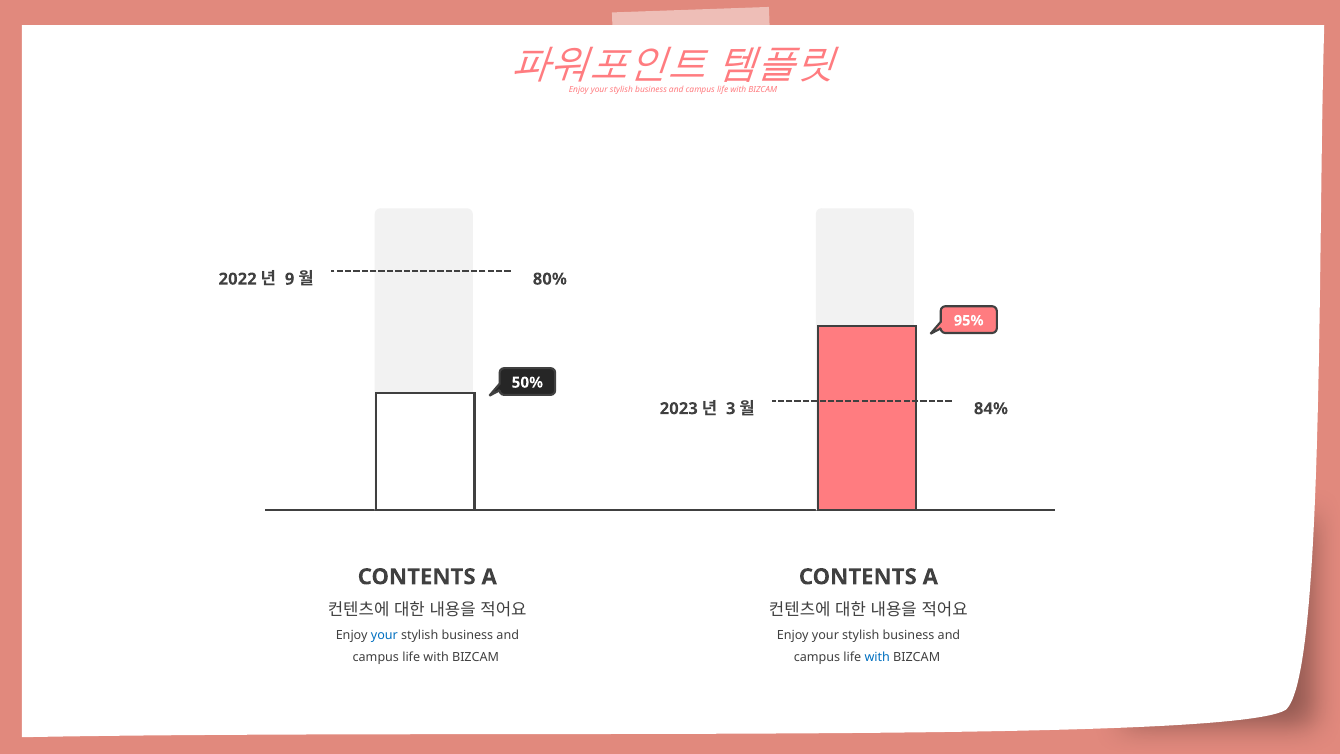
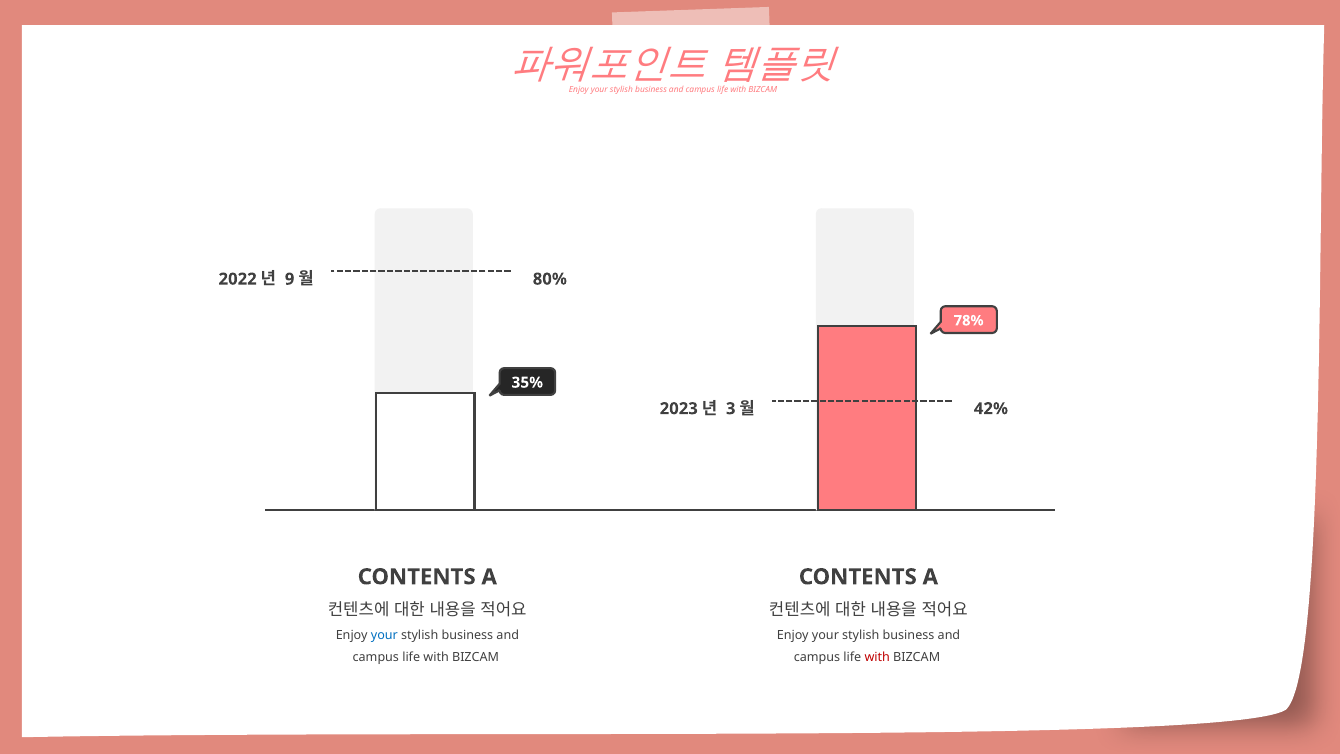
95%: 95% -> 78%
50%: 50% -> 35%
84%: 84% -> 42%
with at (877, 657) colour: blue -> red
